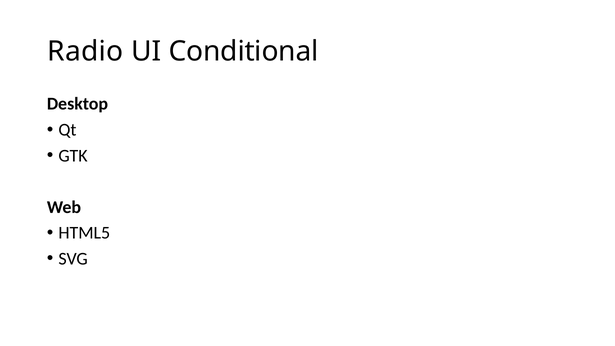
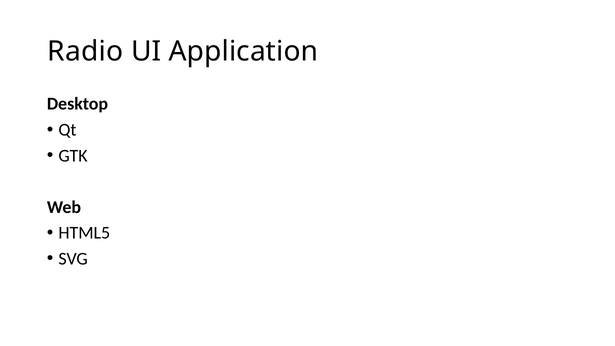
Conditional: Conditional -> Application
